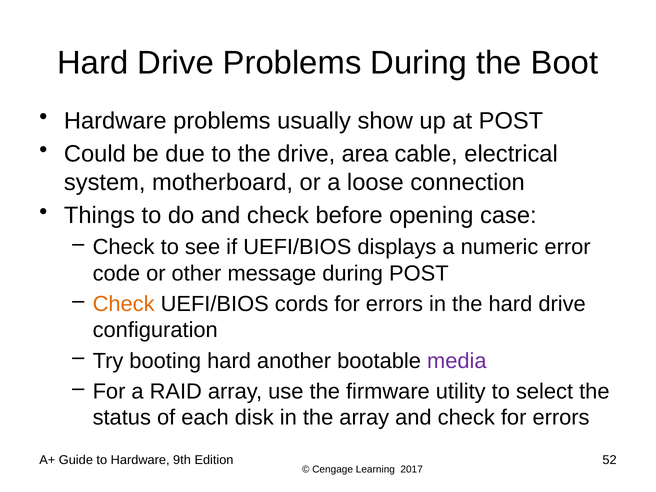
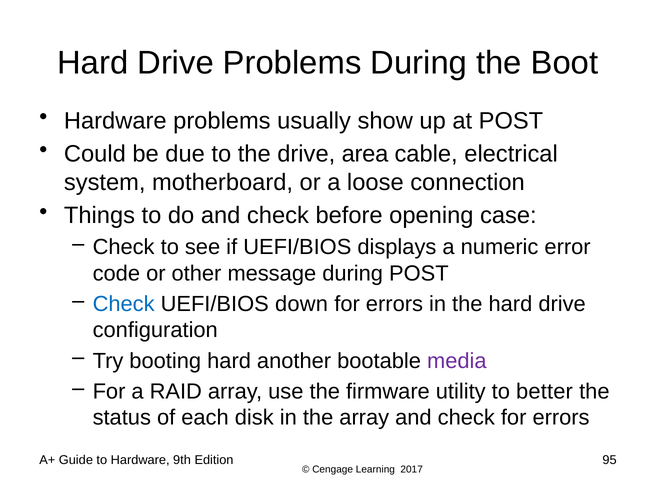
Check at (124, 304) colour: orange -> blue
cords: cords -> down
select: select -> better
52: 52 -> 95
